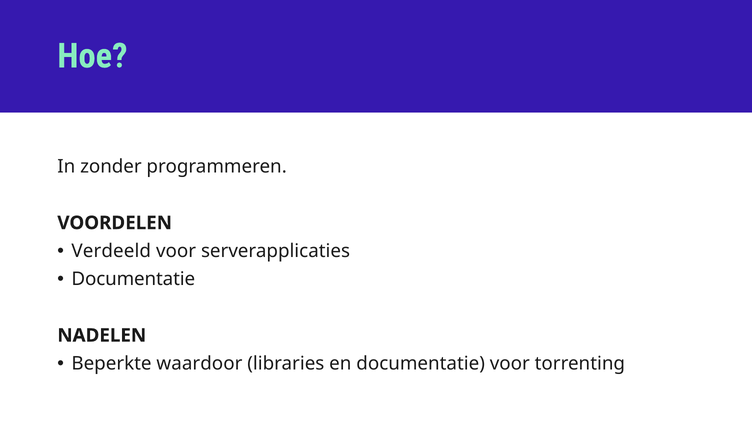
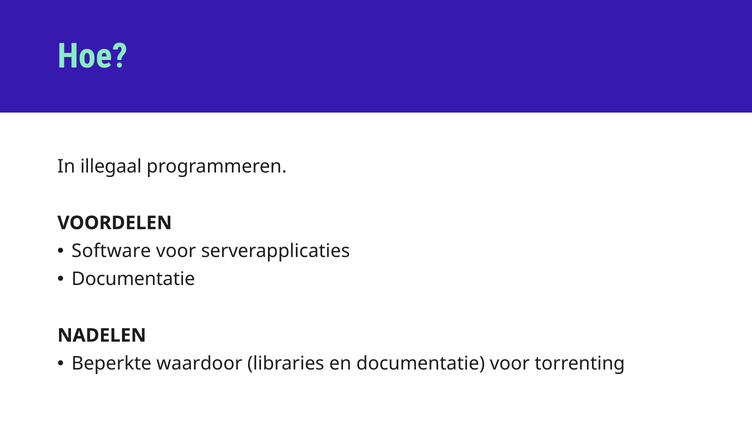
zonder: zonder -> illegaal
Verdeeld: Verdeeld -> Software
